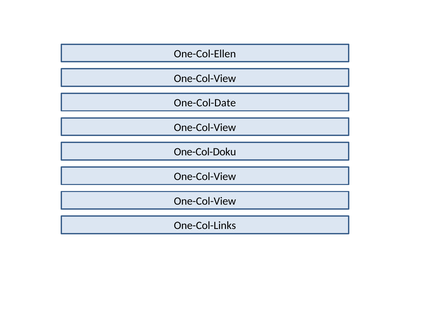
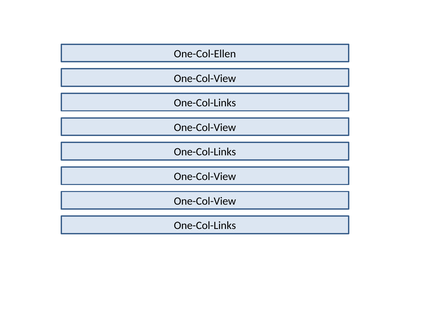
One-Col-Date at (205, 103): One-Col-Date -> One-Col-Links
One-Col-Doku at (205, 152): One-Col-Doku -> One-Col-Links
